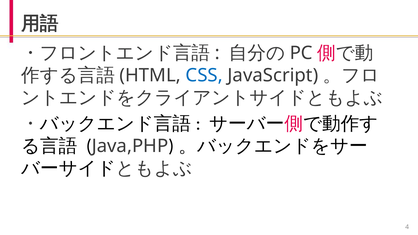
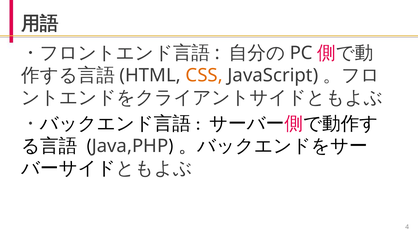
CSS colour: blue -> orange
